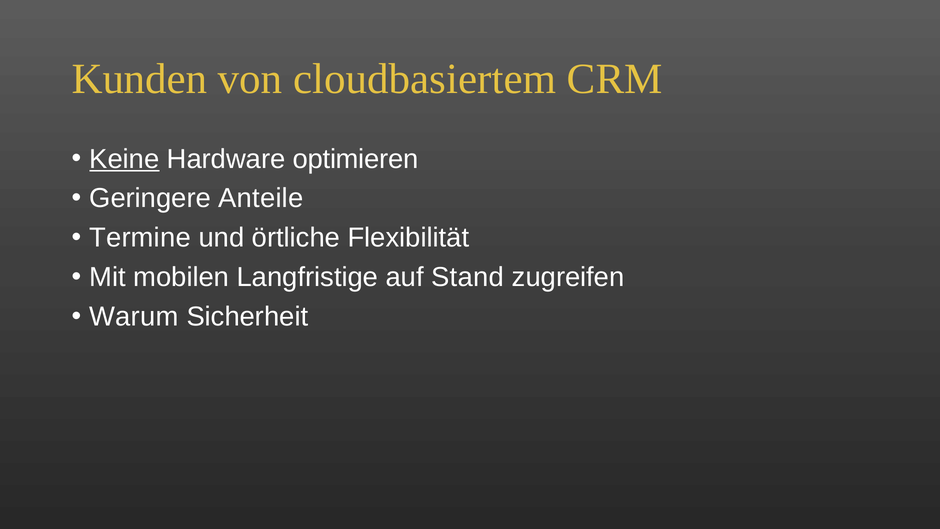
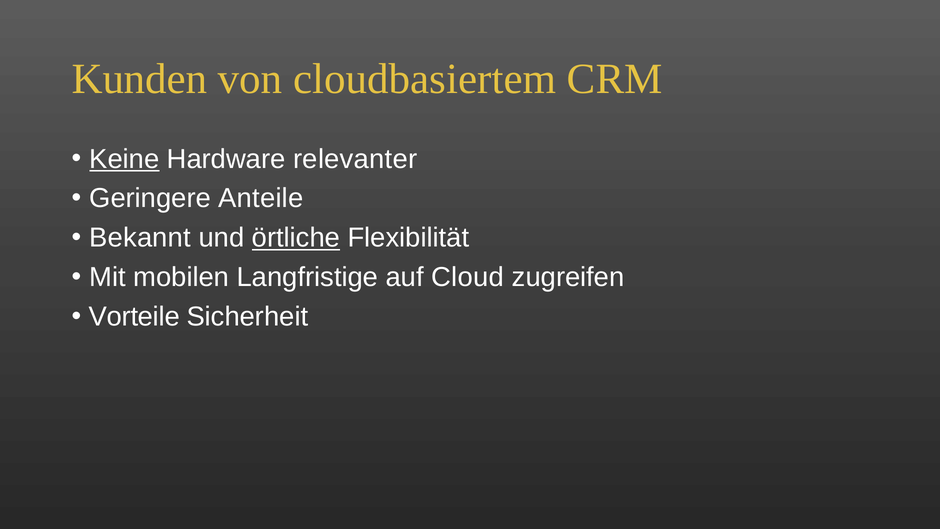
optimieren: optimieren -> relevanter
Termine: Termine -> Bekannt
örtliche underline: none -> present
Stand: Stand -> Cloud
Warum: Warum -> Vorteile
